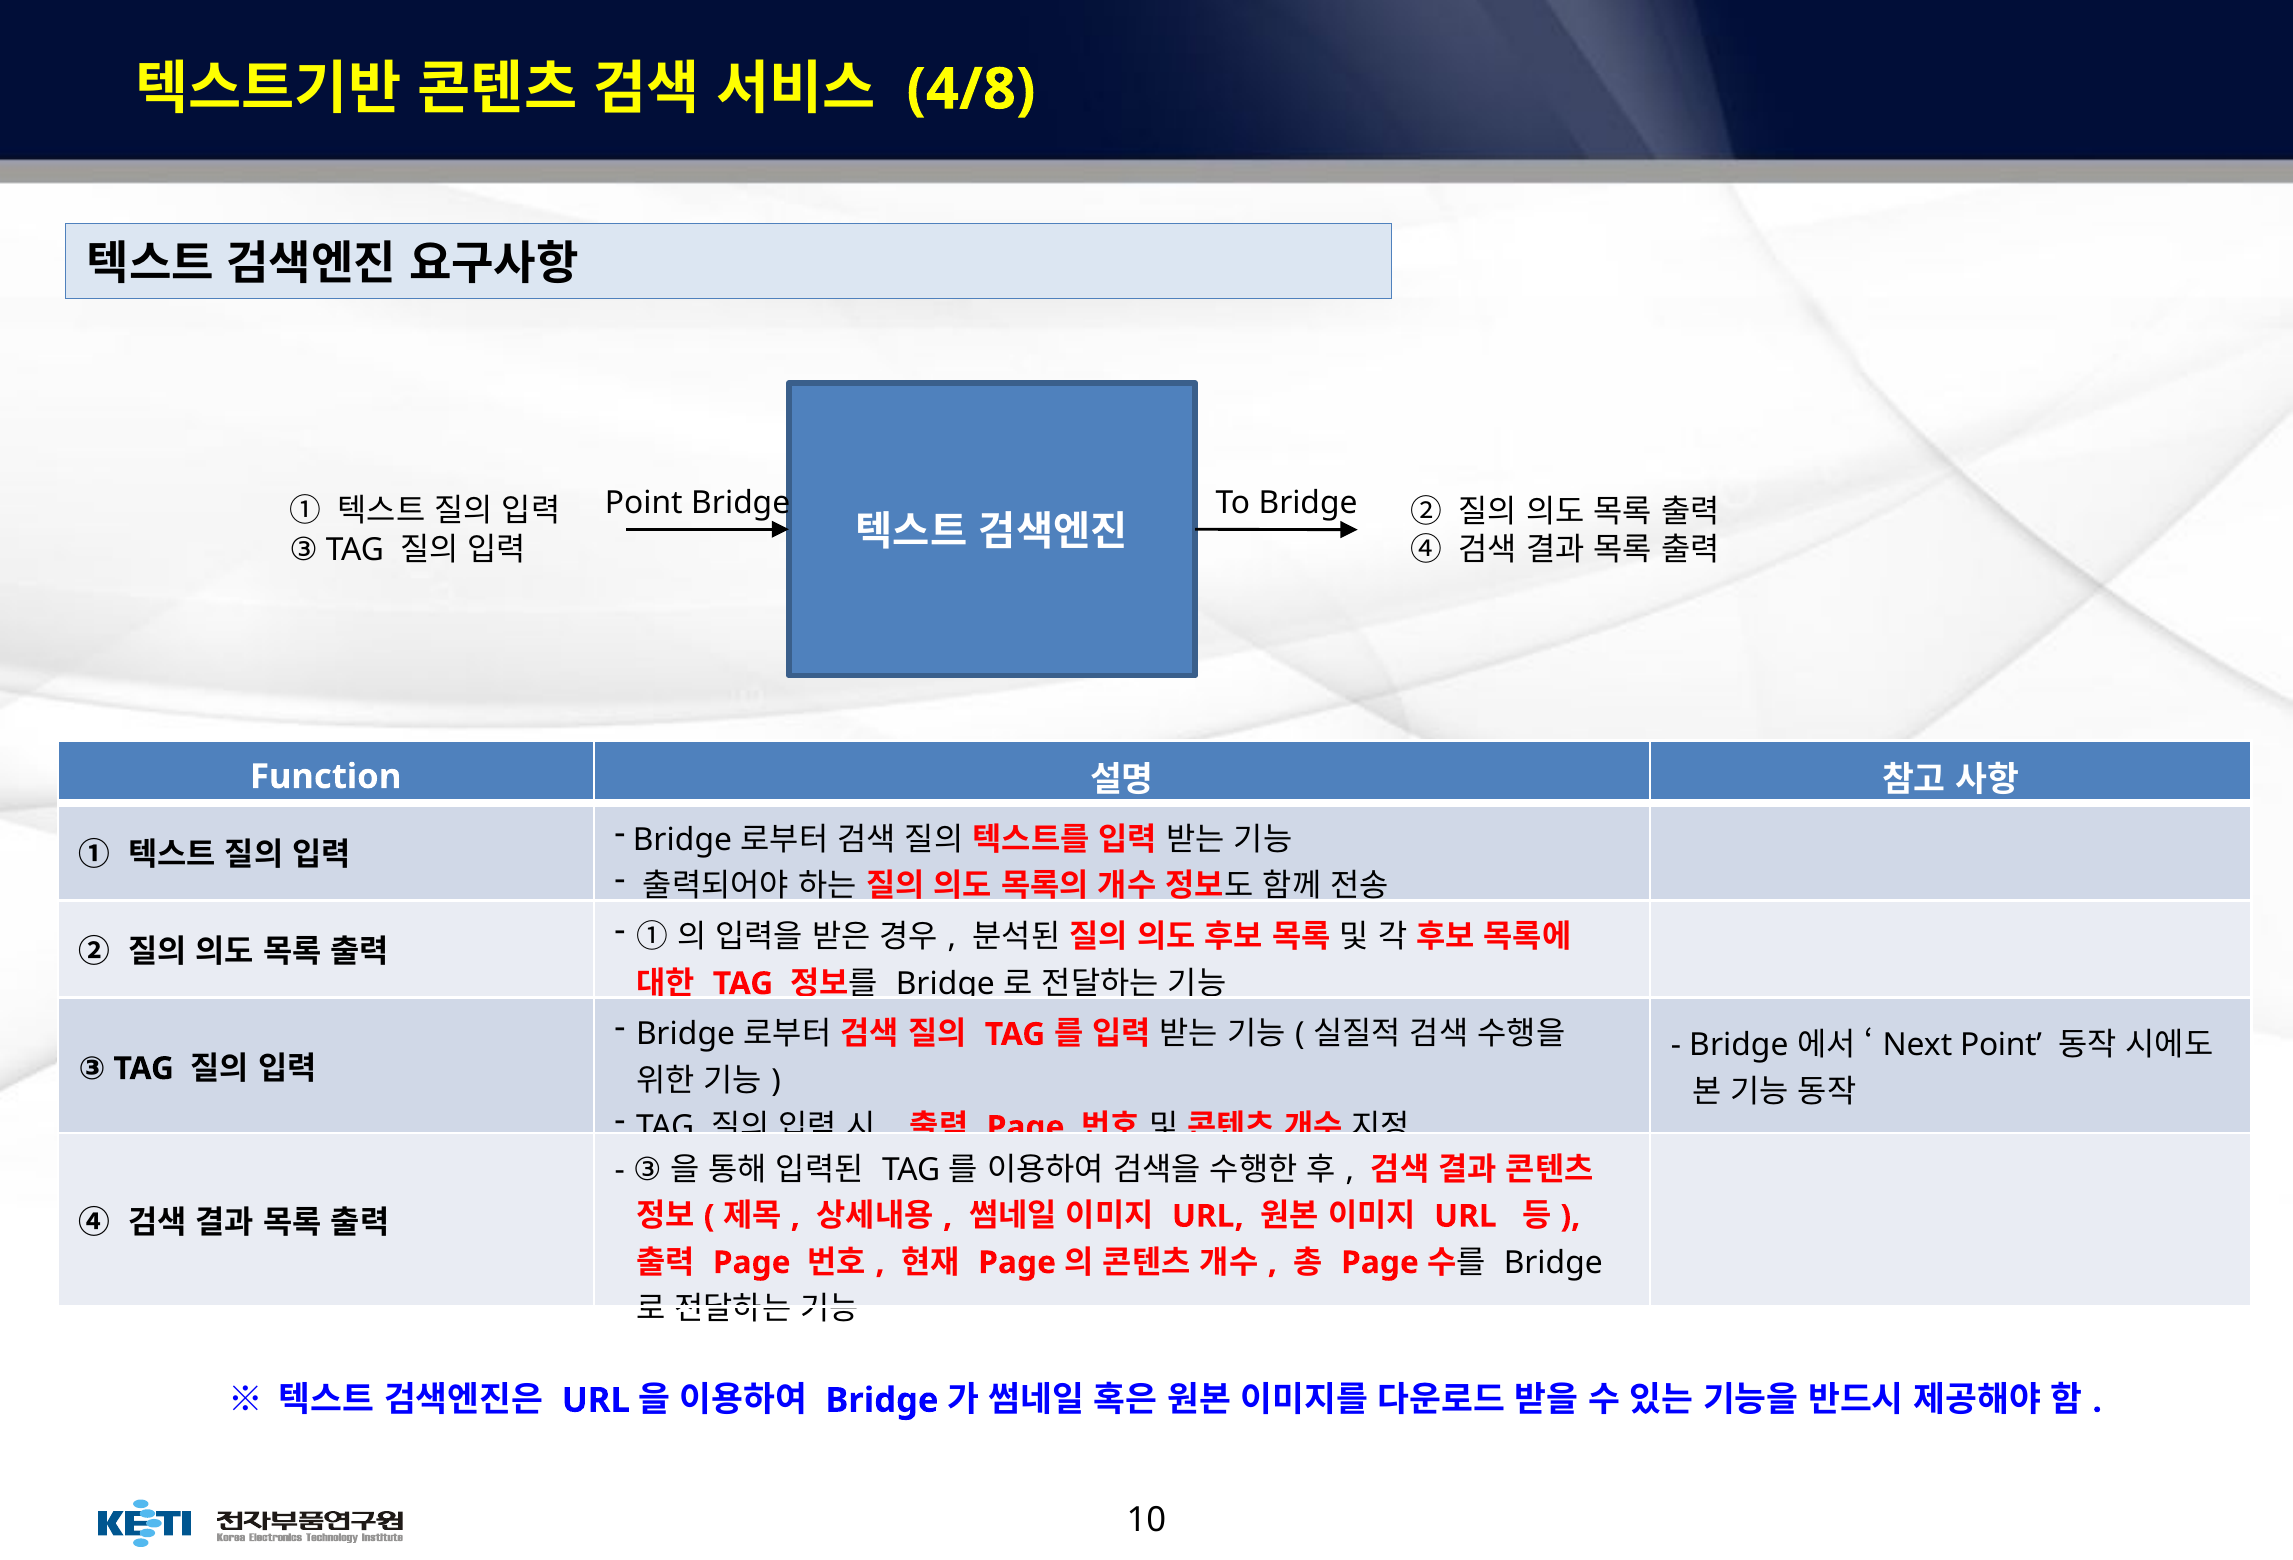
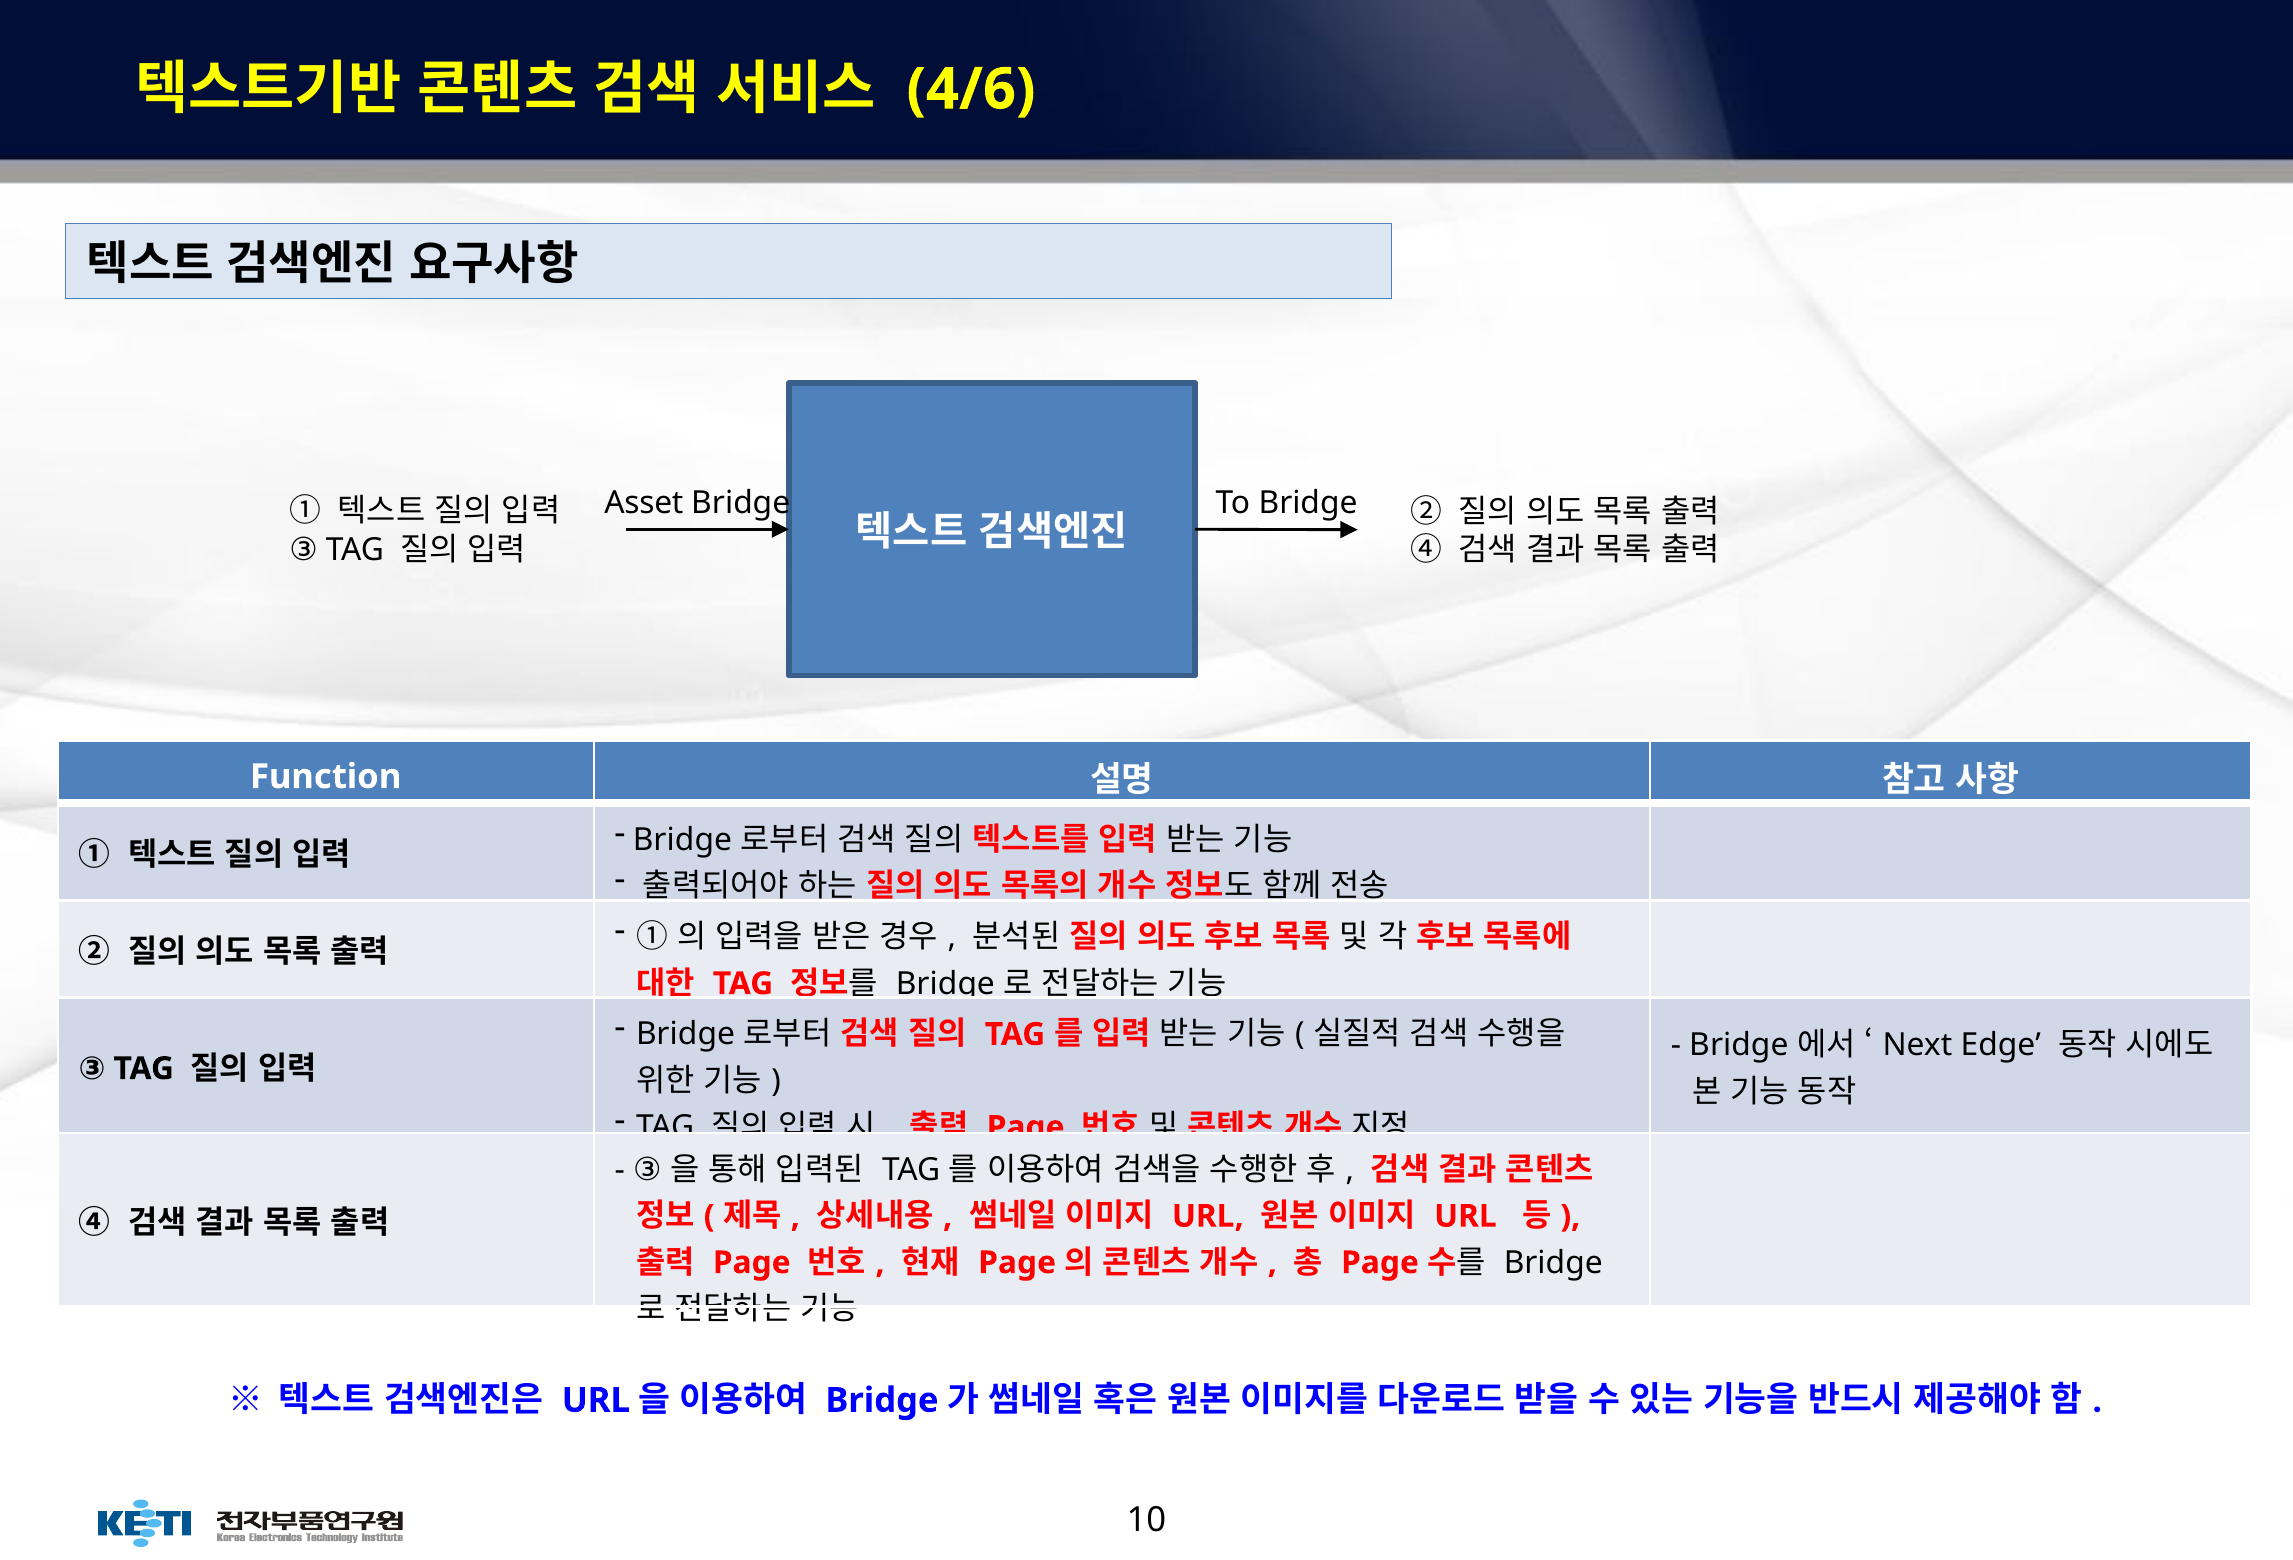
4/8: 4/8 -> 4/6
Point at (644, 503): Point -> Asset
Next Point: Point -> Edge
